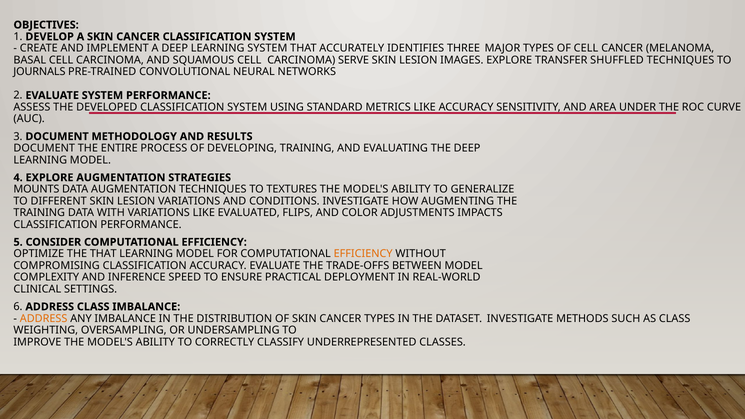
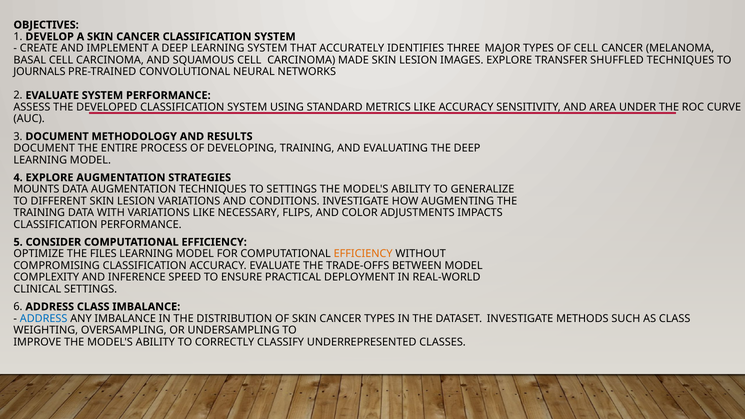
SERVE: SERVE -> MADE
TO TEXTURES: TEXTURES -> SETTINGS
EVALUATED: EVALUATED -> NECESSARY
THE THAT: THAT -> FILES
ADDRESS at (44, 319) colour: orange -> blue
